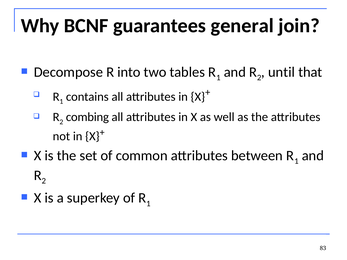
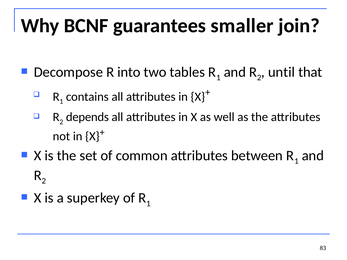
general: general -> smaller
combing: combing -> depends
